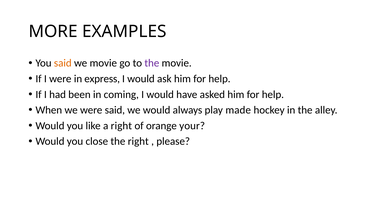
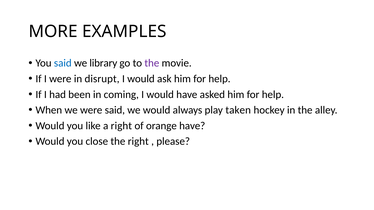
said at (63, 63) colour: orange -> blue
we movie: movie -> library
express: express -> disrupt
made: made -> taken
orange your: your -> have
